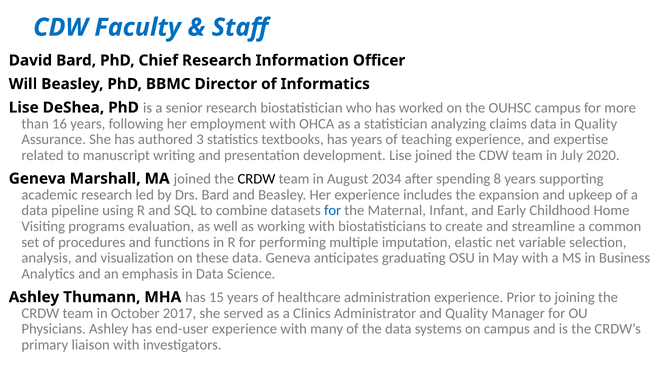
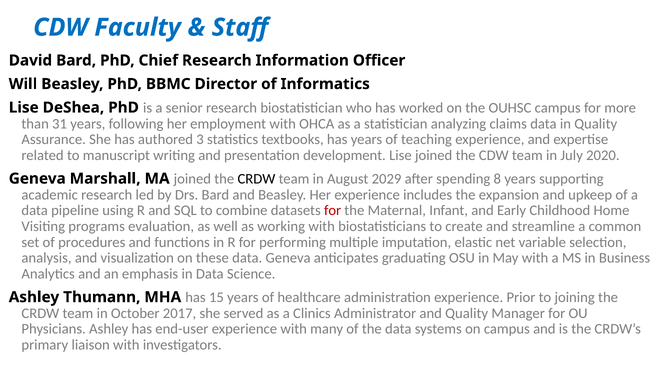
16: 16 -> 31
2034: 2034 -> 2029
for at (333, 211) colour: blue -> red
